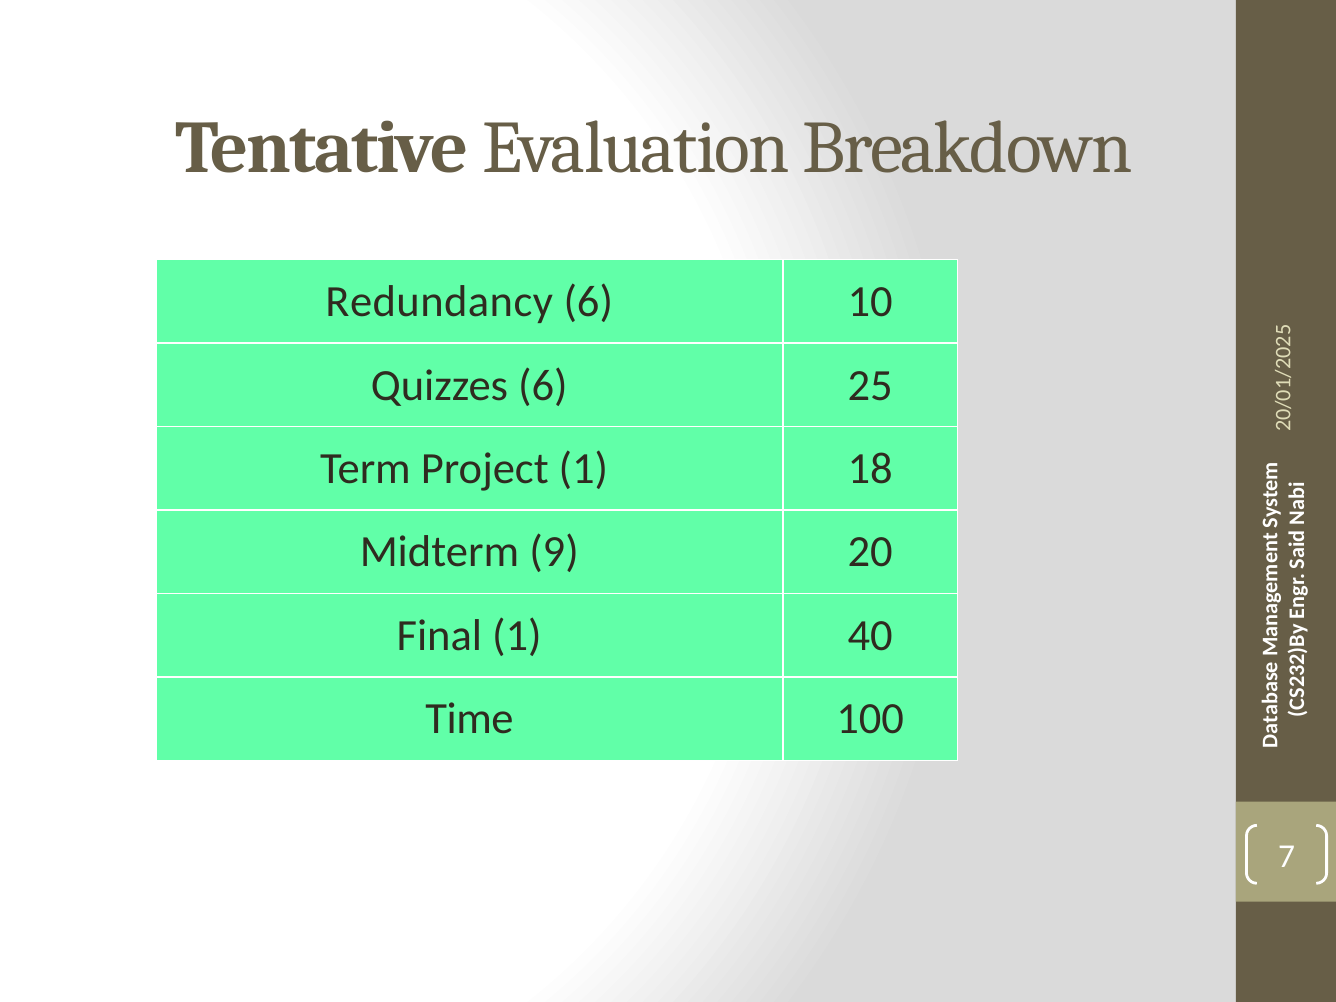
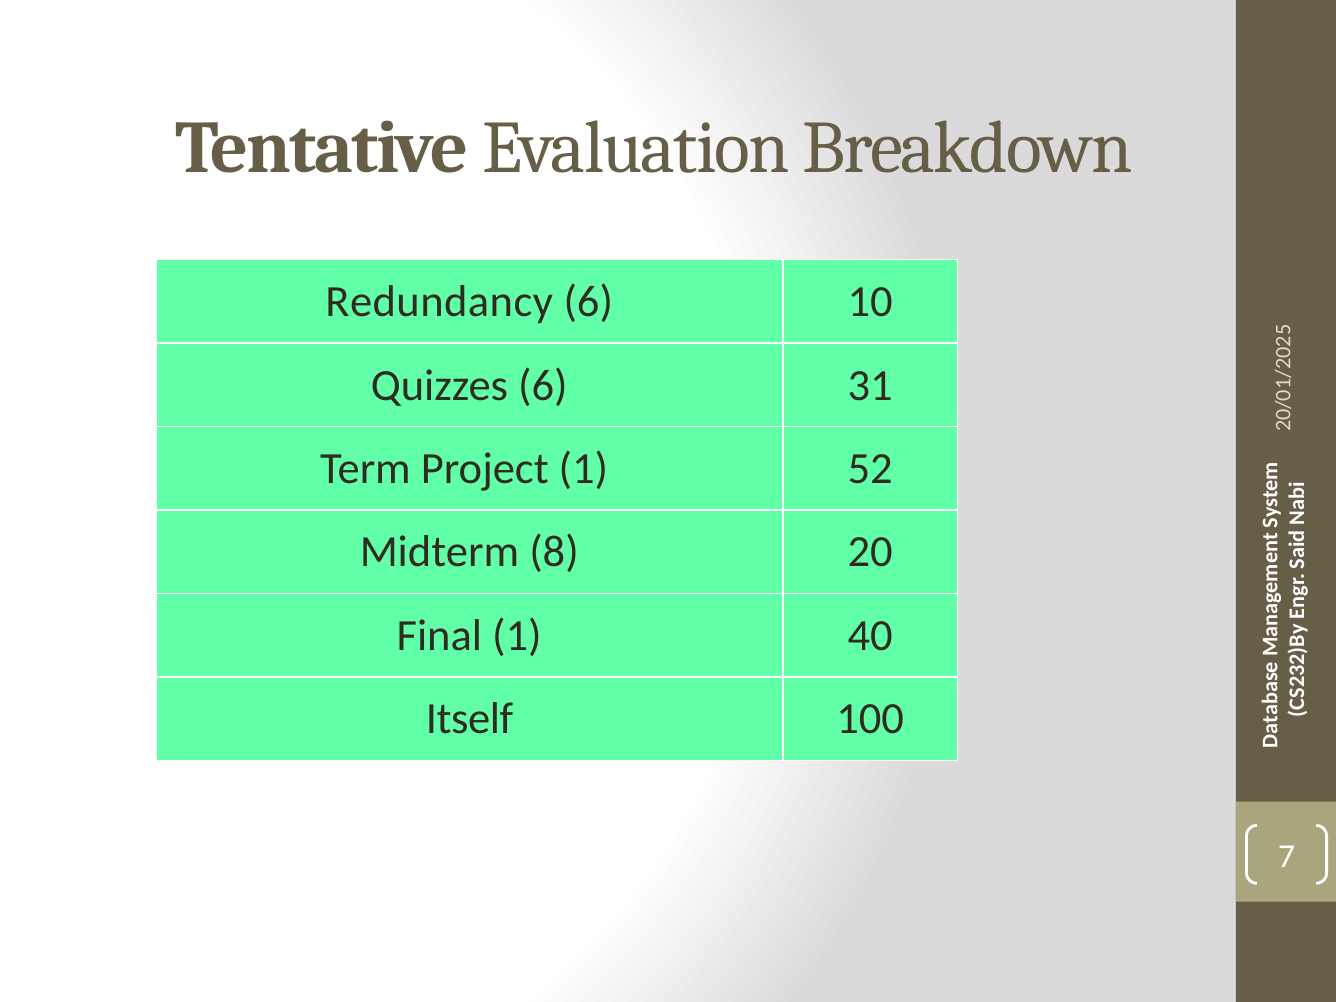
25: 25 -> 31
18: 18 -> 52
9: 9 -> 8
Time: Time -> Itself
